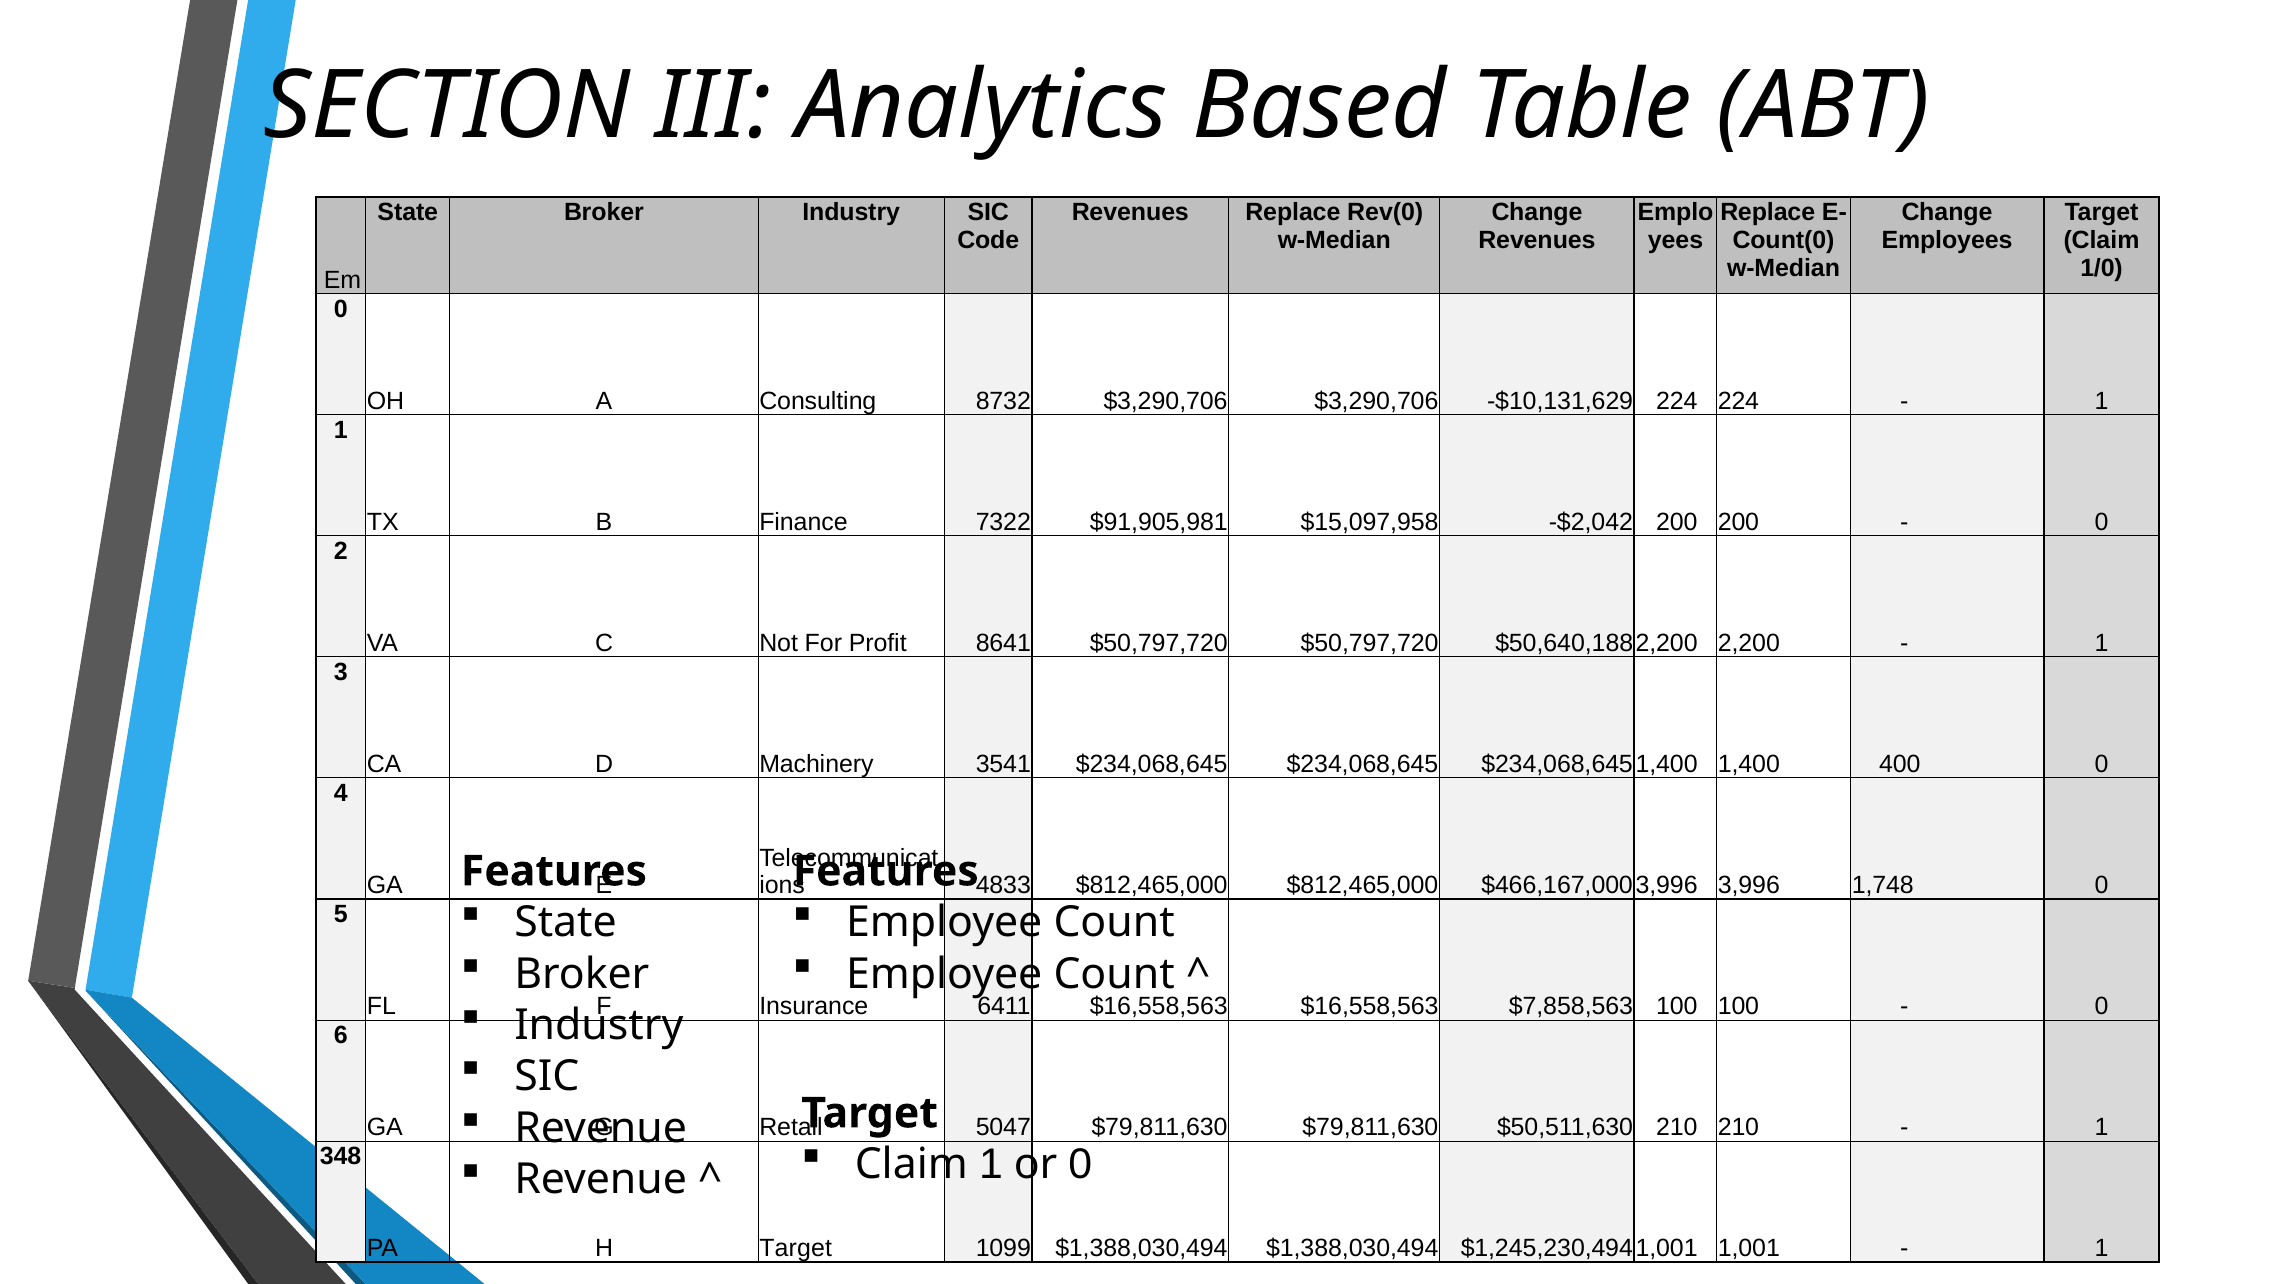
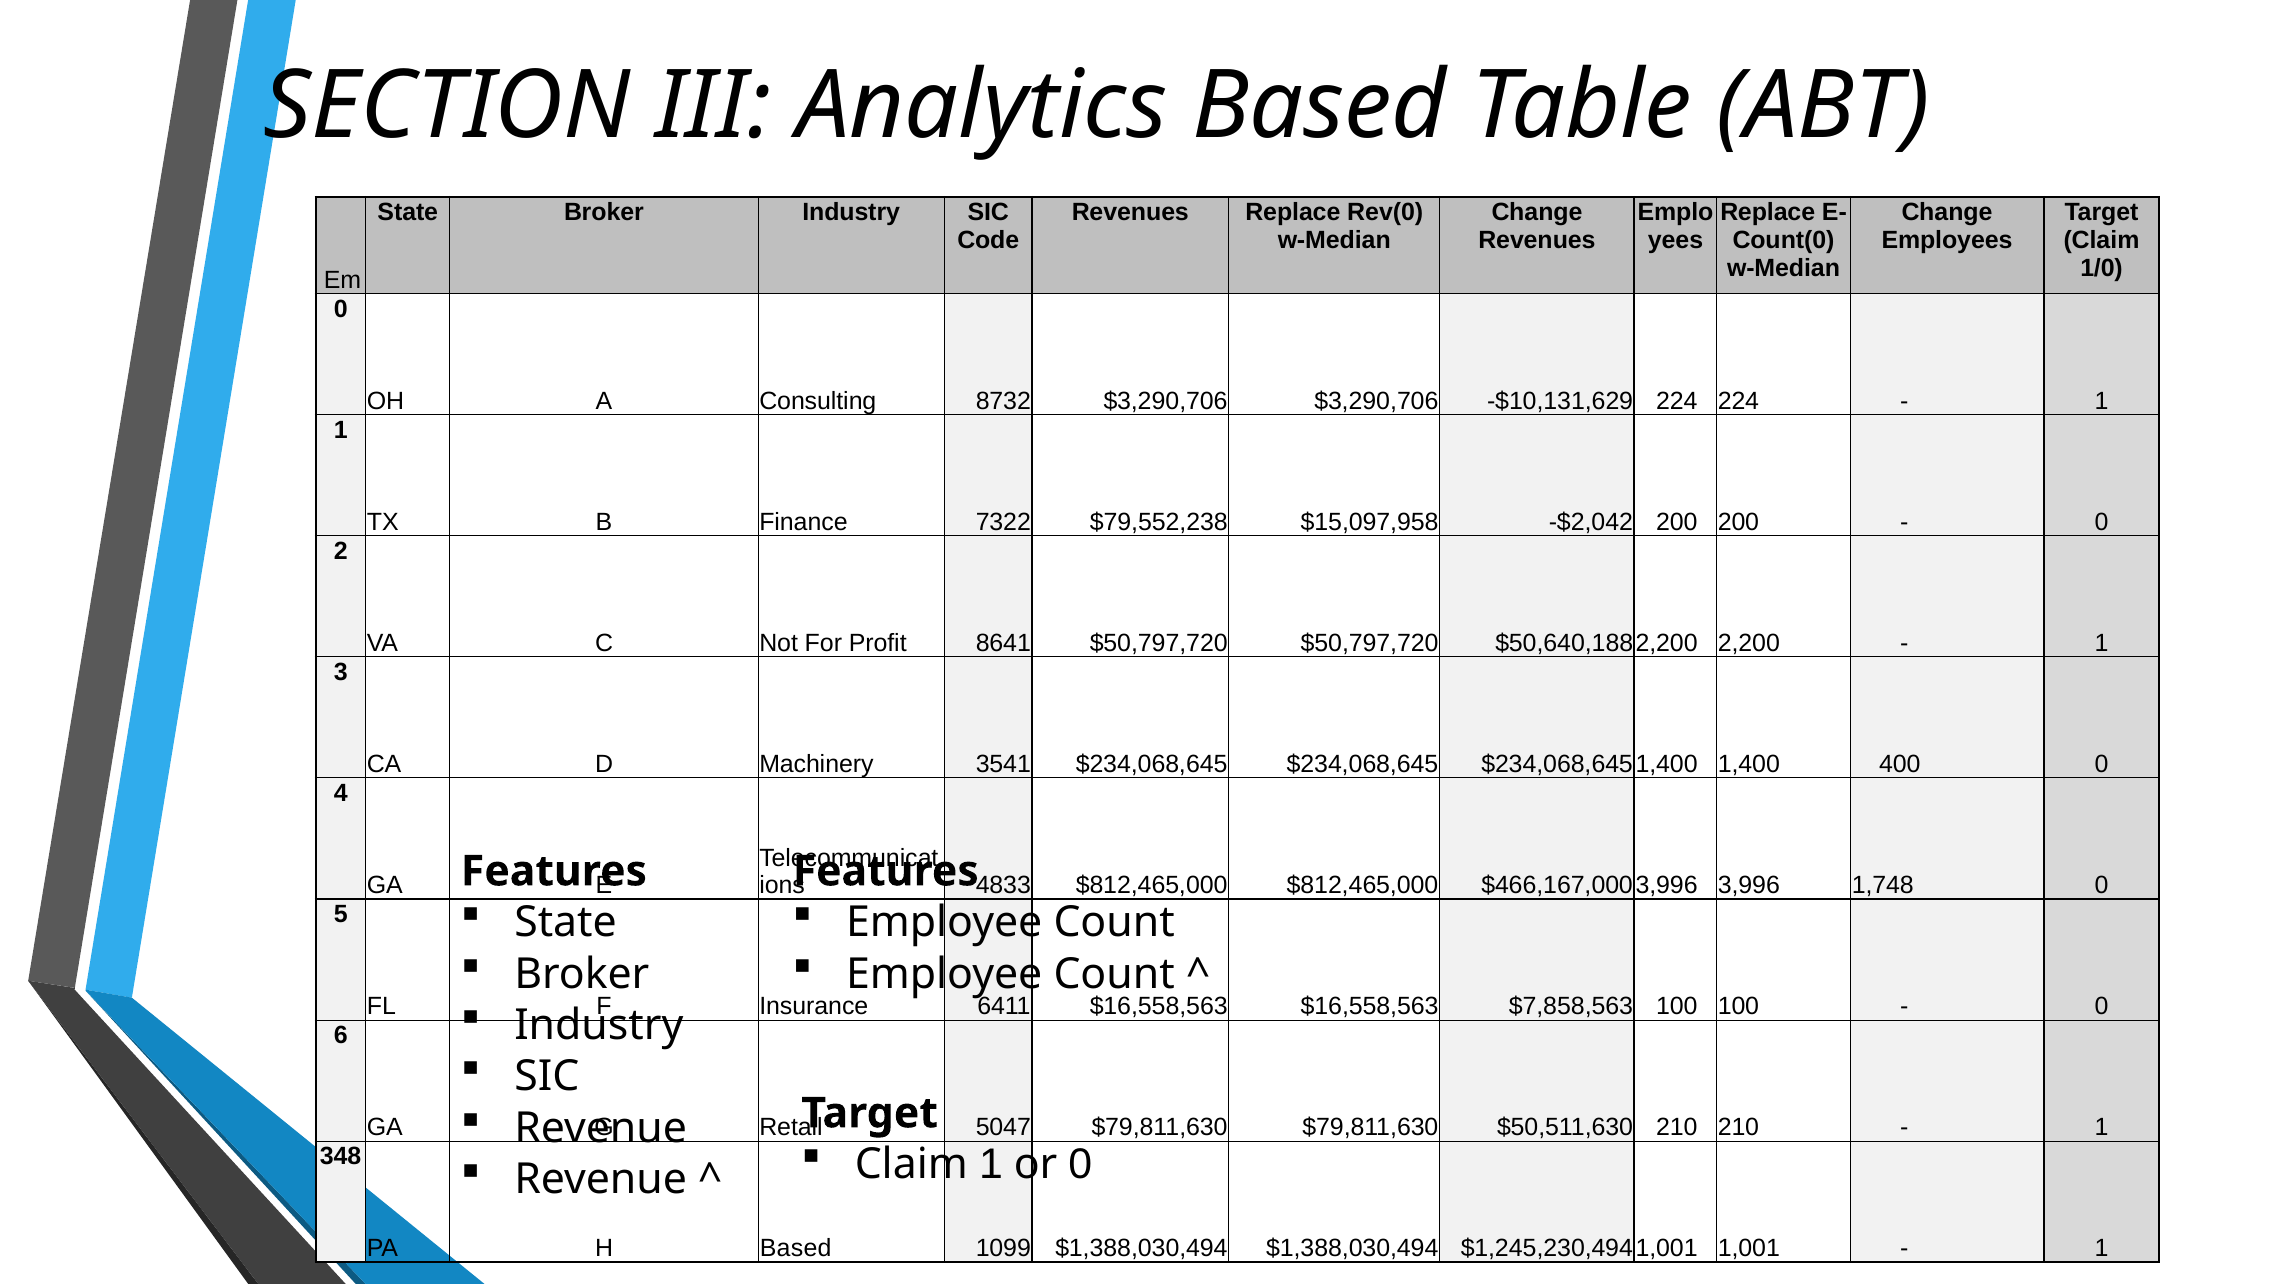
$91,905,981: $91,905,981 -> $79,552,238
H Target: Target -> Based
